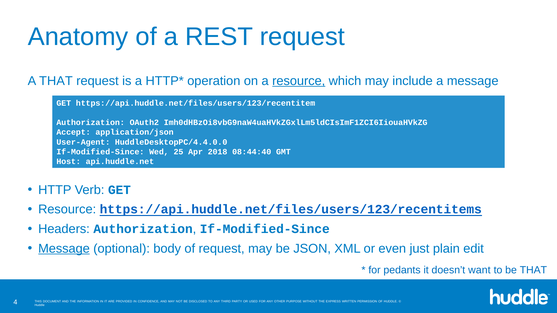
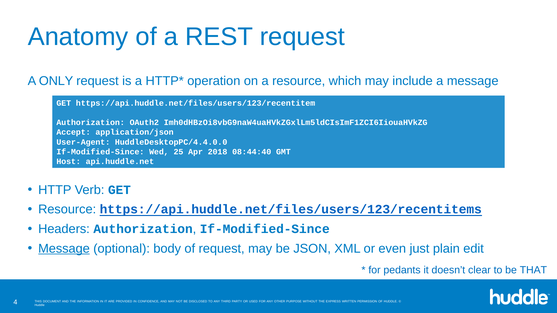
A THAT: THAT -> ONLY
resource at (299, 81) underline: present -> none
want: want -> clear
